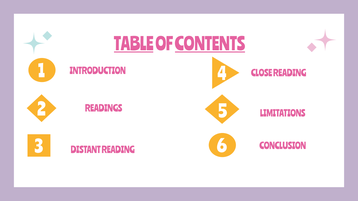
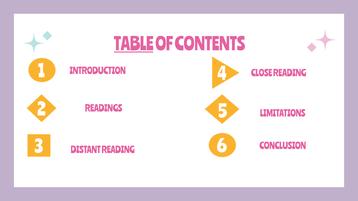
CONTENTS underline: present -> none
